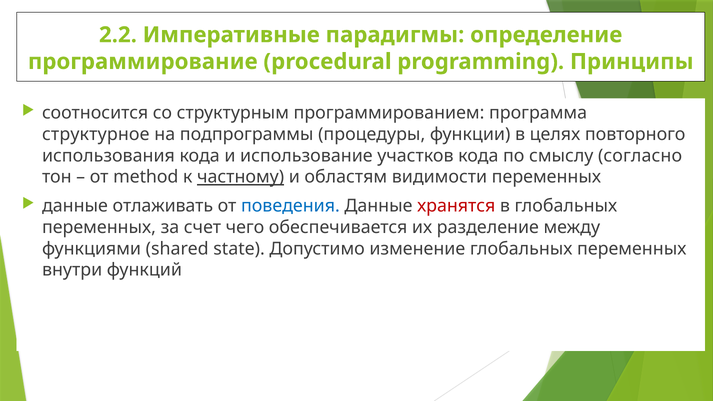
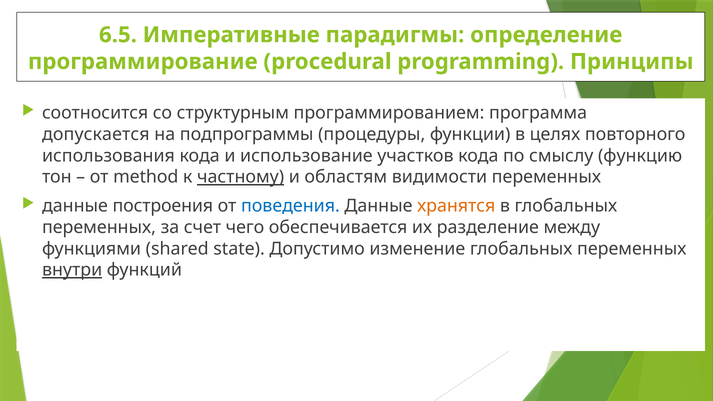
2.2: 2.2 -> 6.5
структурное: структурное -> допускается
согласно: согласно -> функцию
отлаживать: отлаживать -> построения
хранятся colour: red -> orange
внутри underline: none -> present
